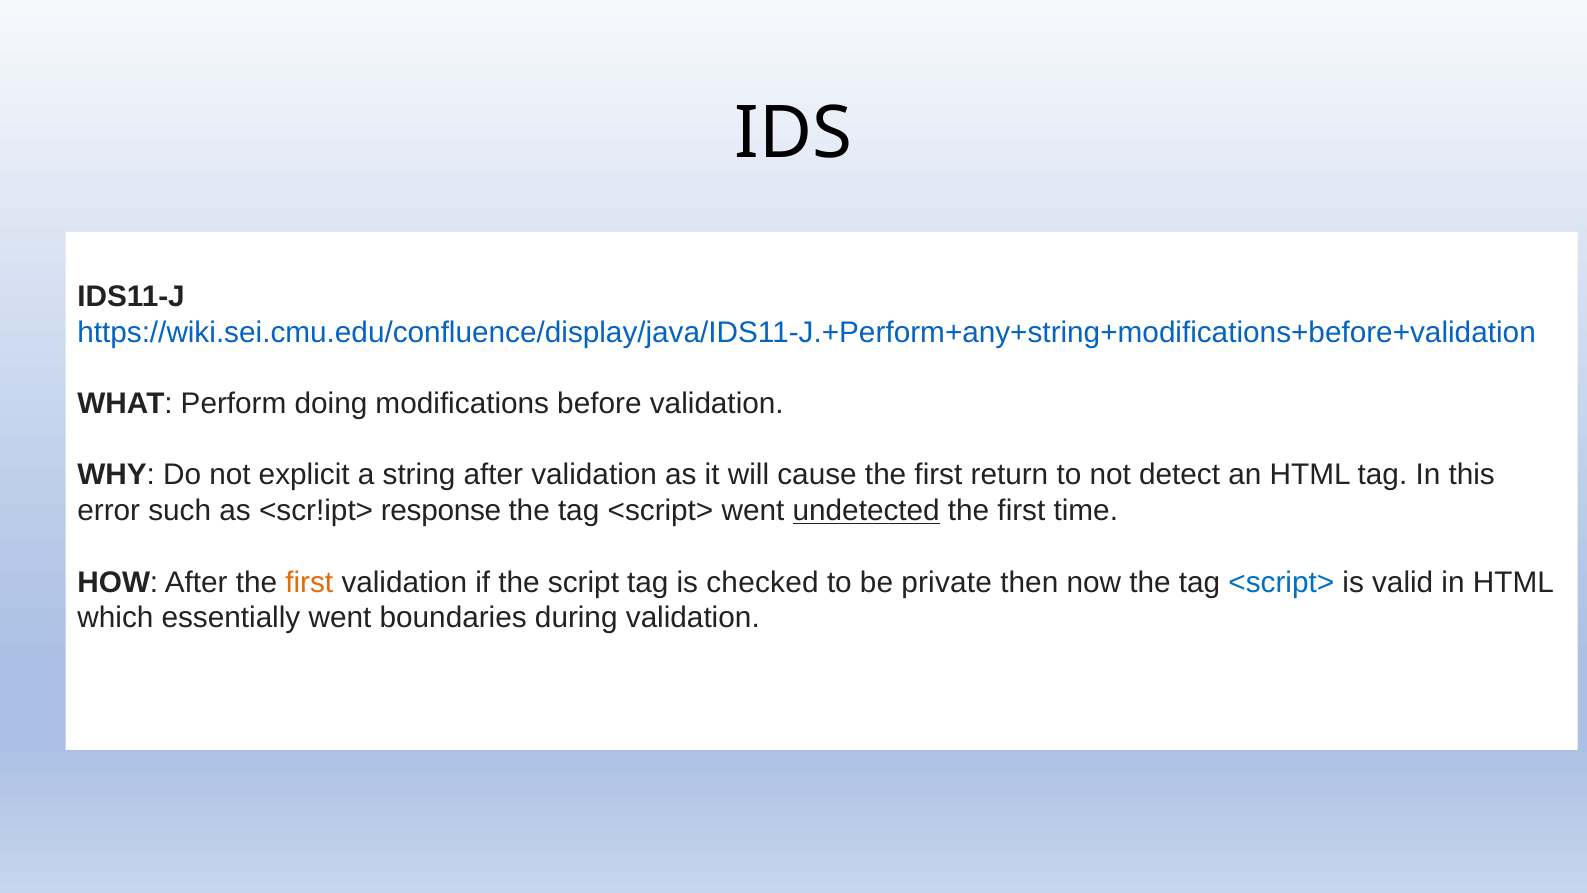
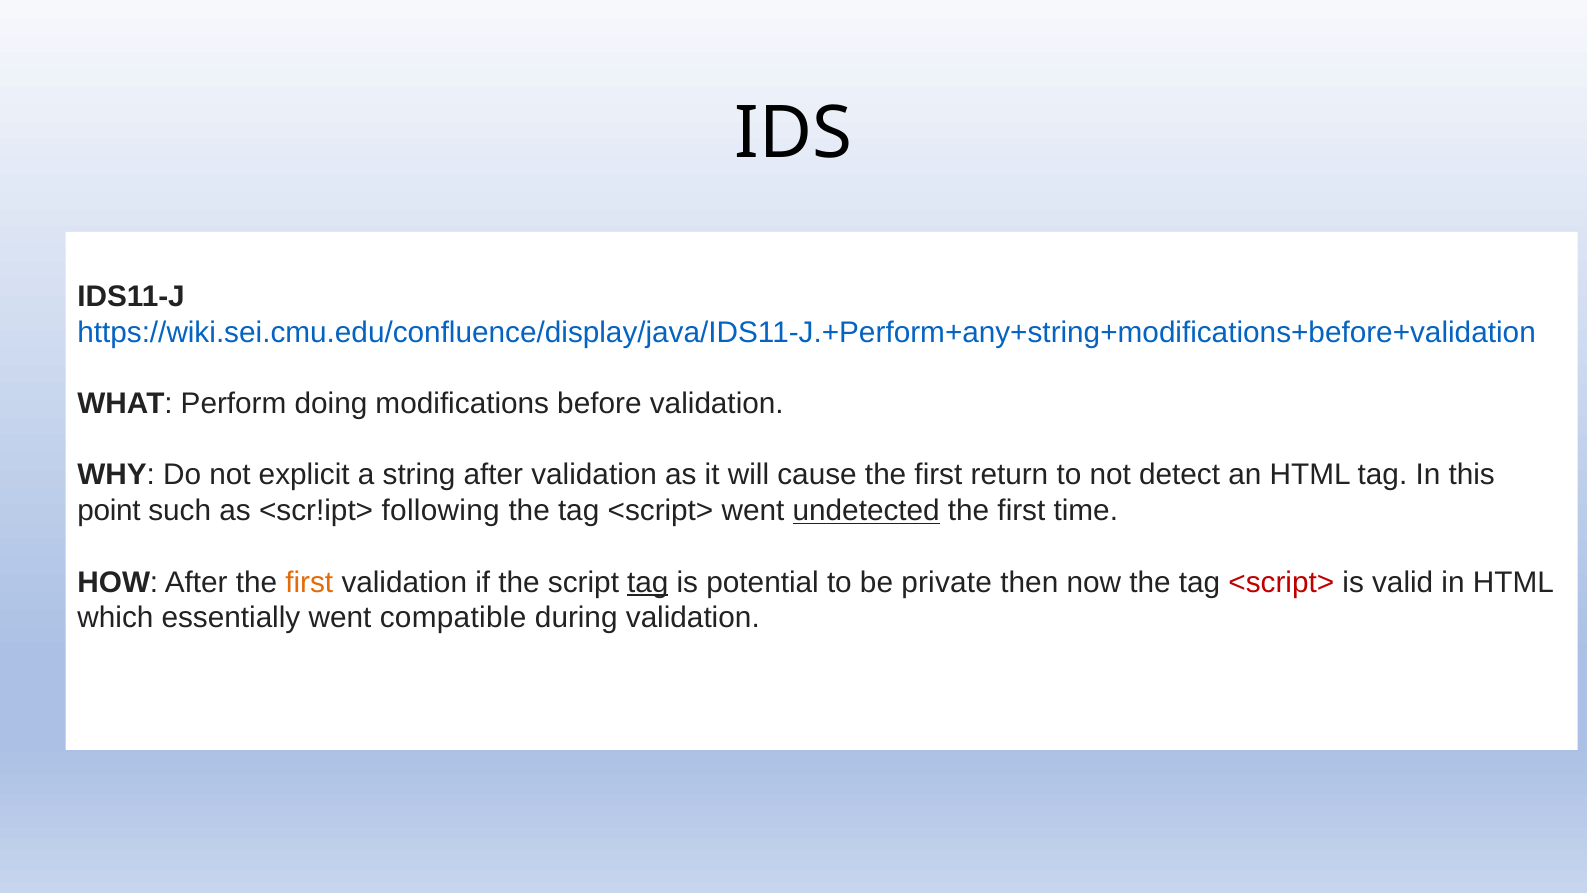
error: error -> point
response: response -> following
tag at (648, 582) underline: none -> present
checked: checked -> potential
<script> at (1281, 582) colour: blue -> red
boundaries: boundaries -> compatible
